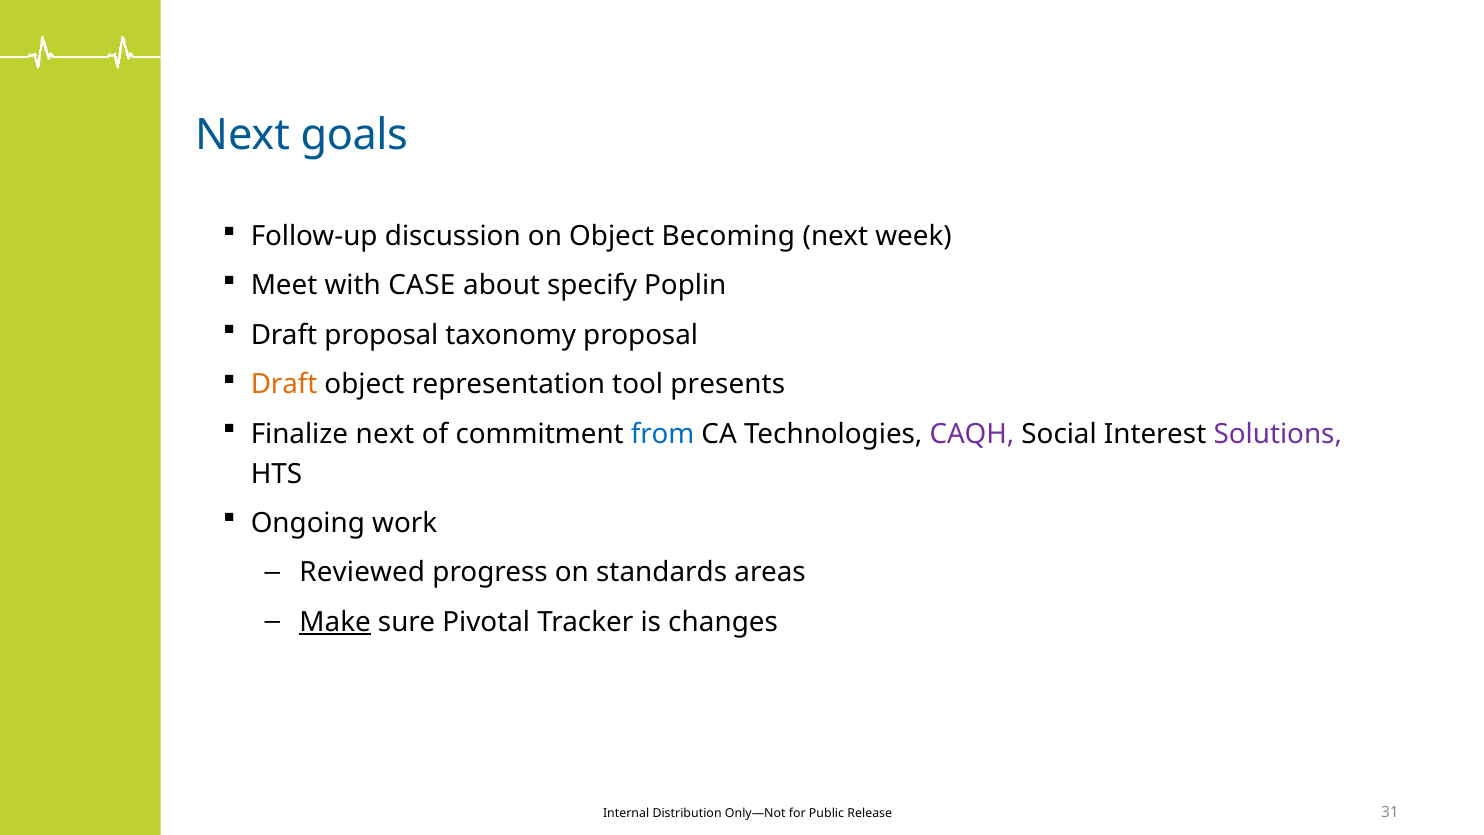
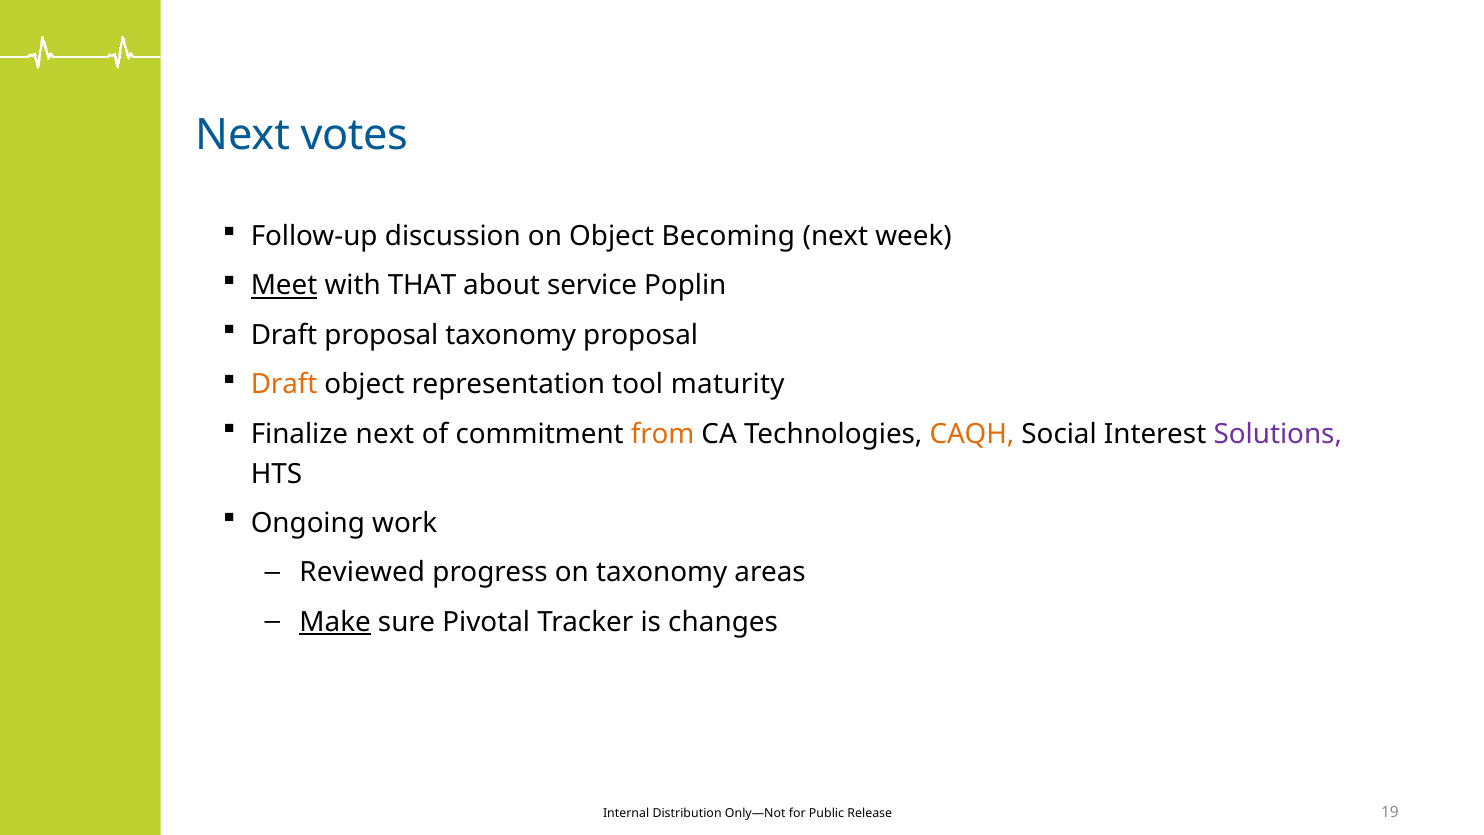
goals: goals -> votes
Meet underline: none -> present
CASE: CASE -> THAT
specify: specify -> service
presents: presents -> maturity
from colour: blue -> orange
CAQH colour: purple -> orange
on standards: standards -> taxonomy
31: 31 -> 19
